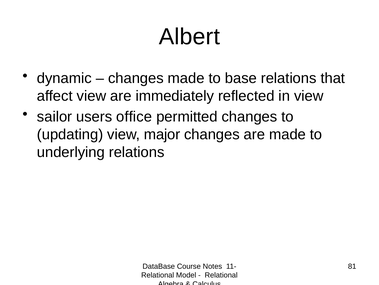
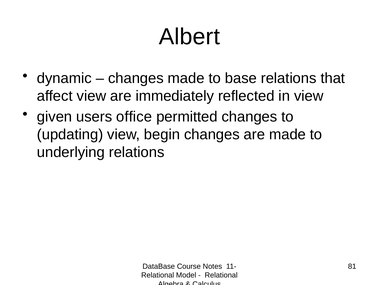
sailor: sailor -> given
major: major -> begin
